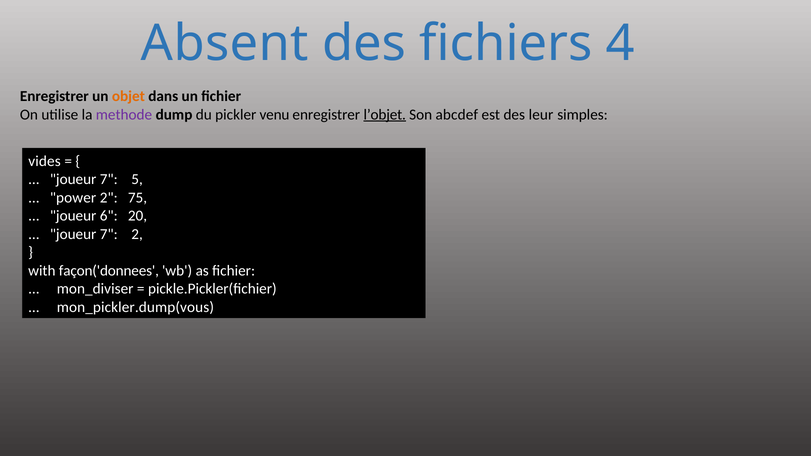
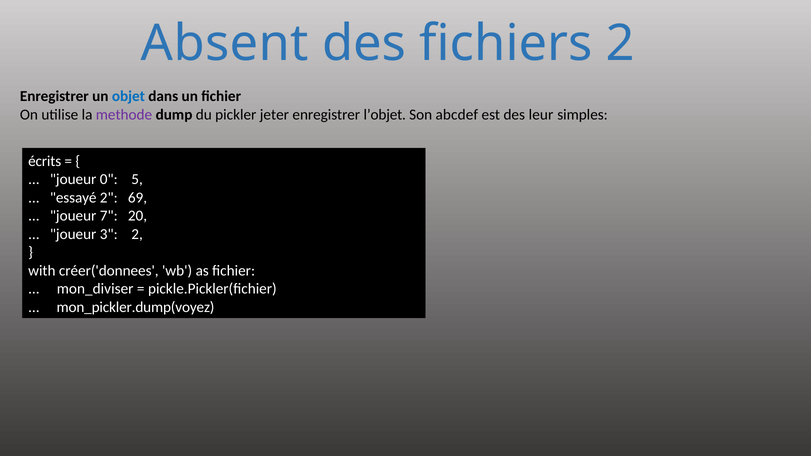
fichiers 4: 4 -> 2
objet colour: orange -> blue
venu: venu -> jeter
l’objet underline: present -> none
vides: vides -> écrits
7 at (109, 179): 7 -> 0
power: power -> essayé
75: 75 -> 69
6: 6 -> 7
7 at (109, 234): 7 -> 3
façon('donnees: façon('donnees -> créer('donnees
mon_pickler.dump(vous: mon_pickler.dump(vous -> mon_pickler.dump(voyez
